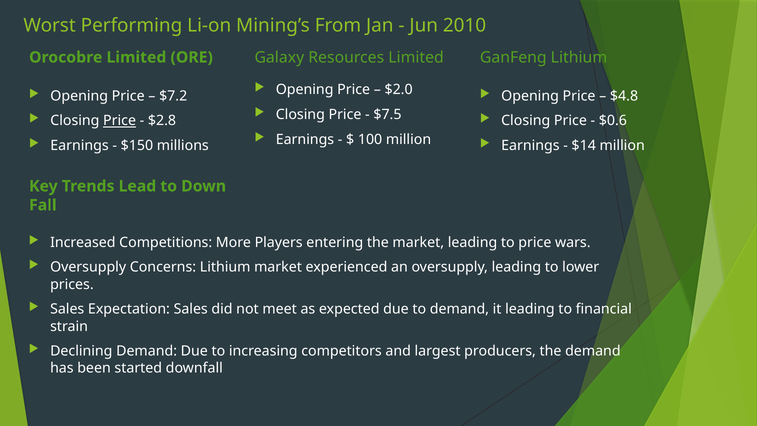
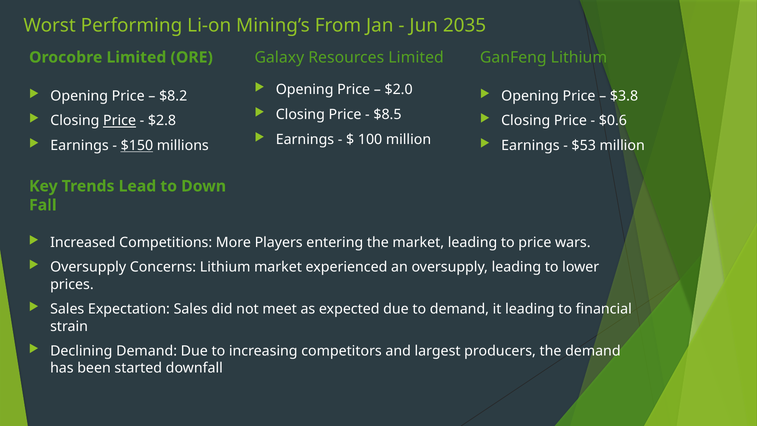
2010: 2010 -> 2035
$7.2: $7.2 -> $8.2
$4.8: $4.8 -> $3.8
$7.5: $7.5 -> $8.5
$150 underline: none -> present
$14: $14 -> $53
